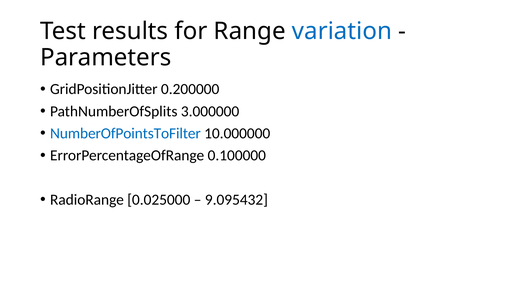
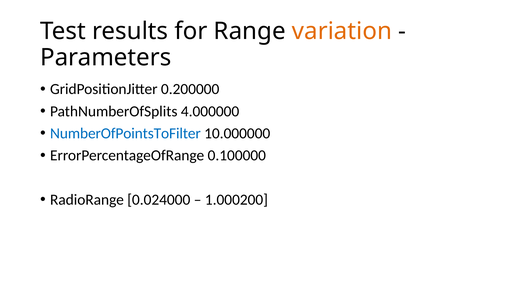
variation colour: blue -> orange
3.000000: 3.000000 -> 4.000000
0.025000: 0.025000 -> 0.024000
9.095432: 9.095432 -> 1.000200
